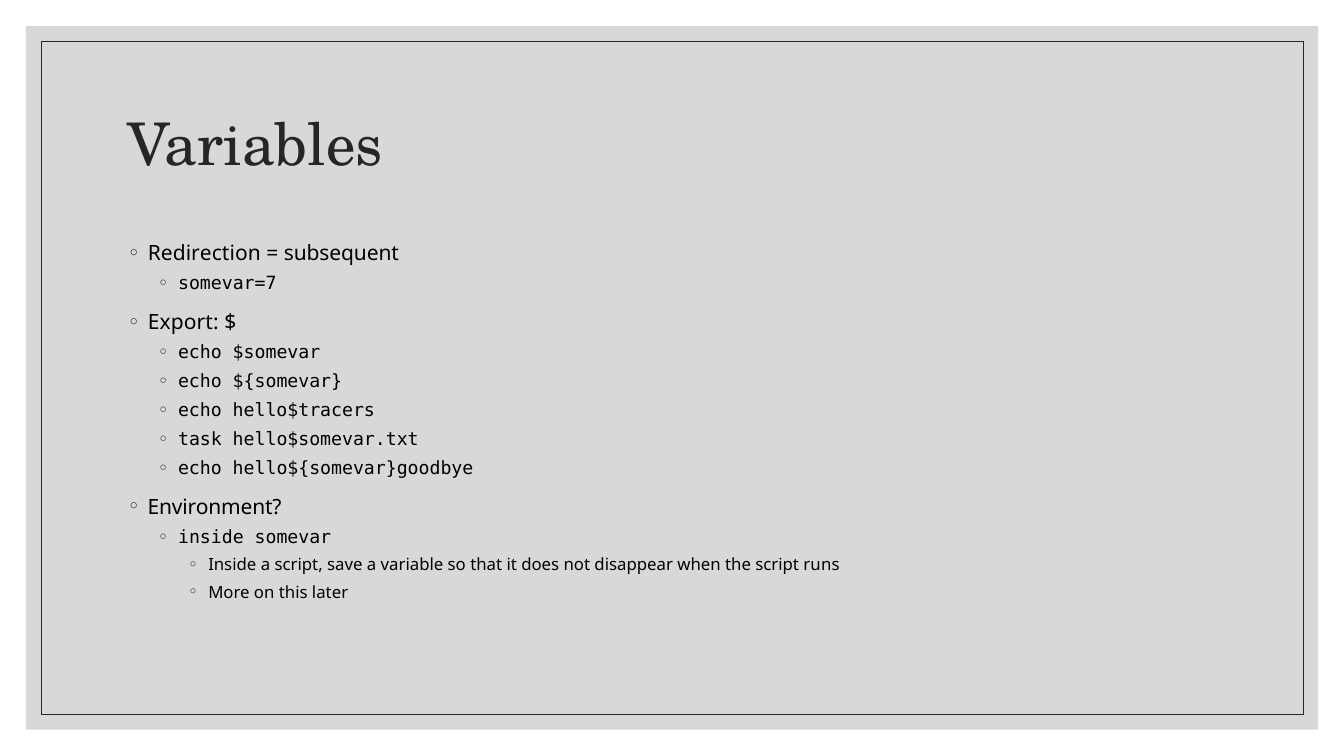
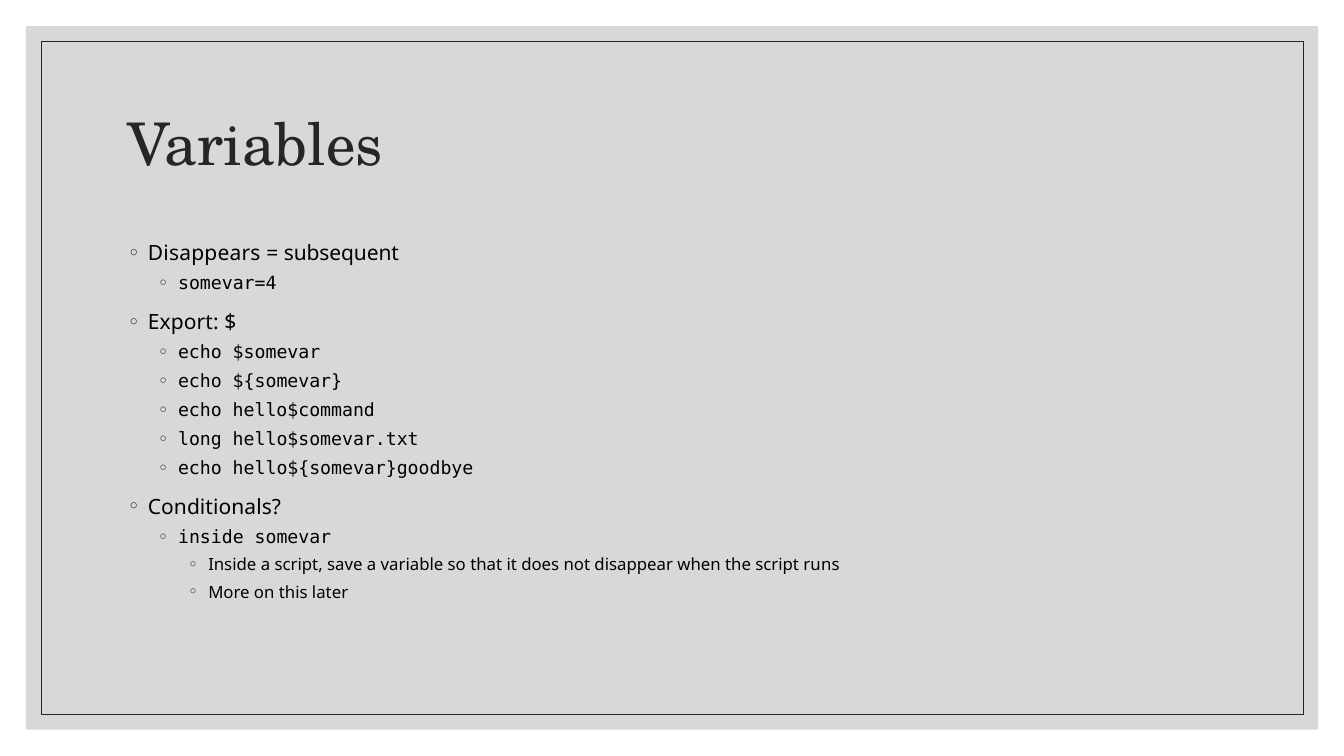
Redirection: Redirection -> Disappears
somevar=7: somevar=7 -> somevar=4
hello$tracers: hello$tracers -> hello$command
task: task -> long
Environment: Environment -> Conditionals
